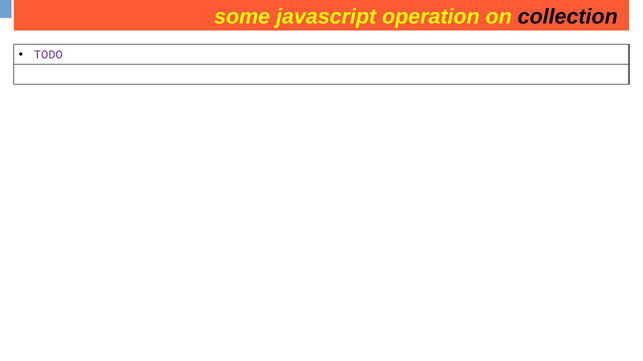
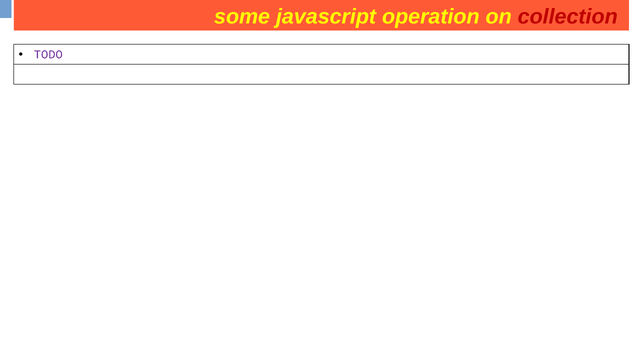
collection at (568, 17) colour: black -> red
